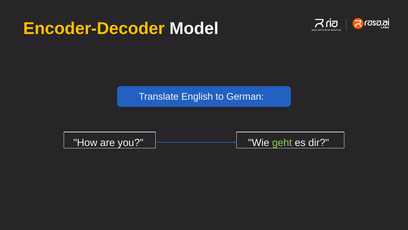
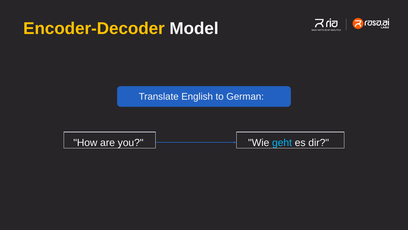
geht colour: light green -> light blue
